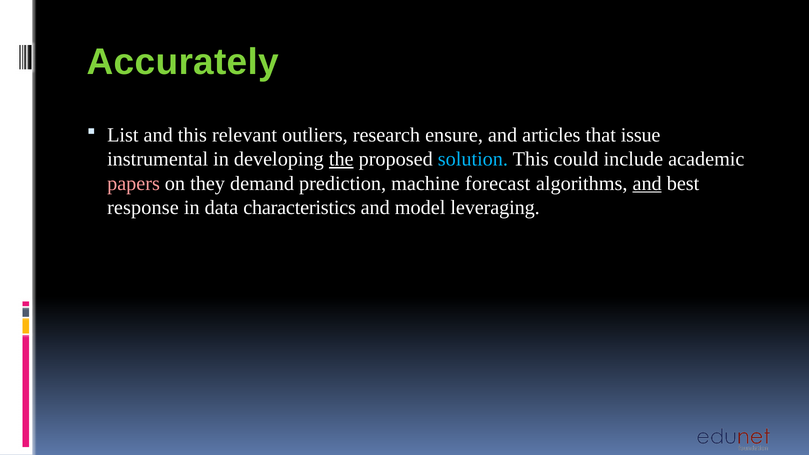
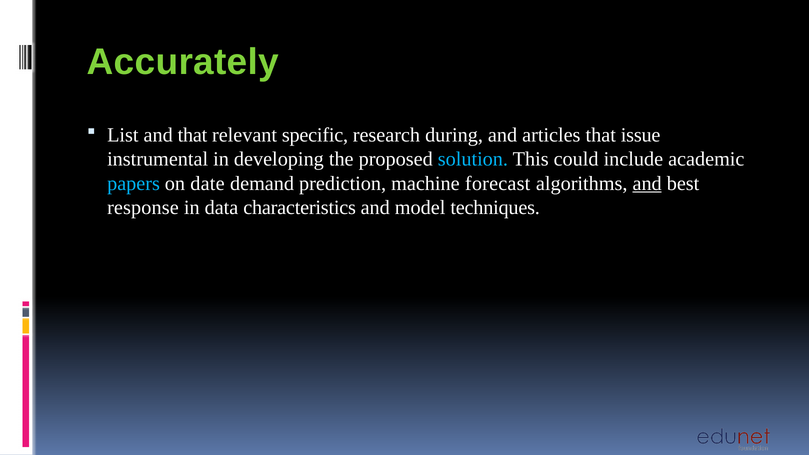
and this: this -> that
outliers: outliers -> specific
ensure: ensure -> during
the underline: present -> none
papers colour: pink -> light blue
they: they -> date
leveraging: leveraging -> techniques
